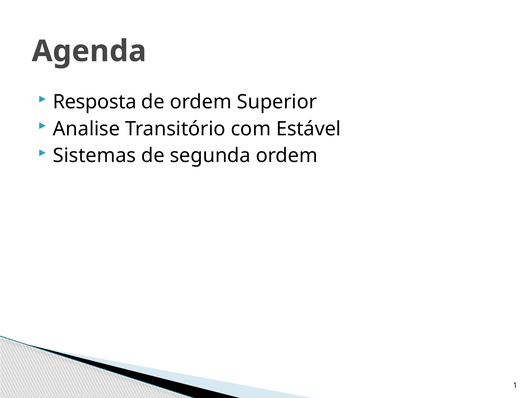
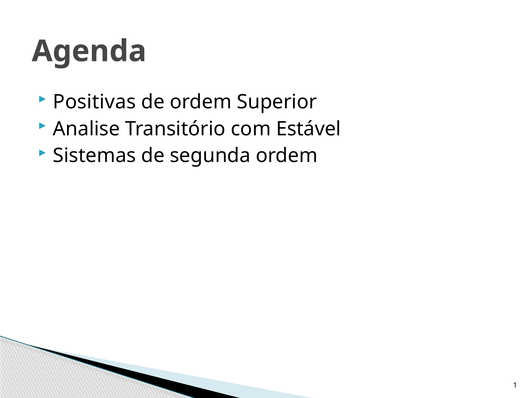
Resposta: Resposta -> Positivas
